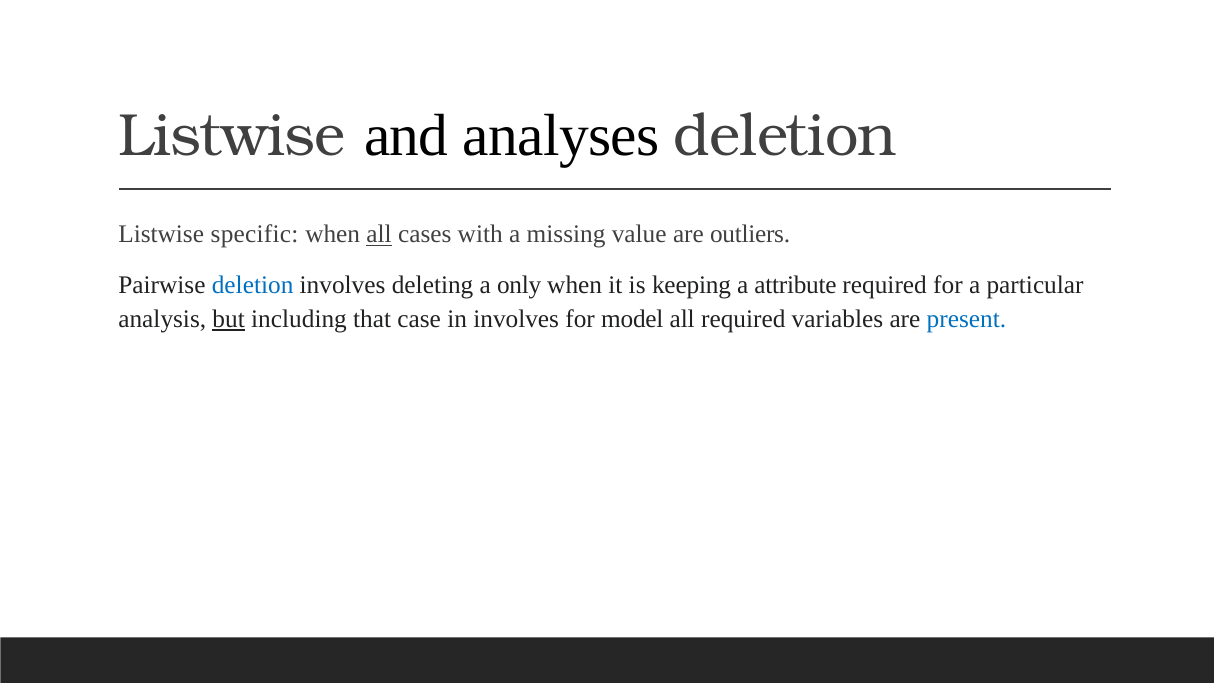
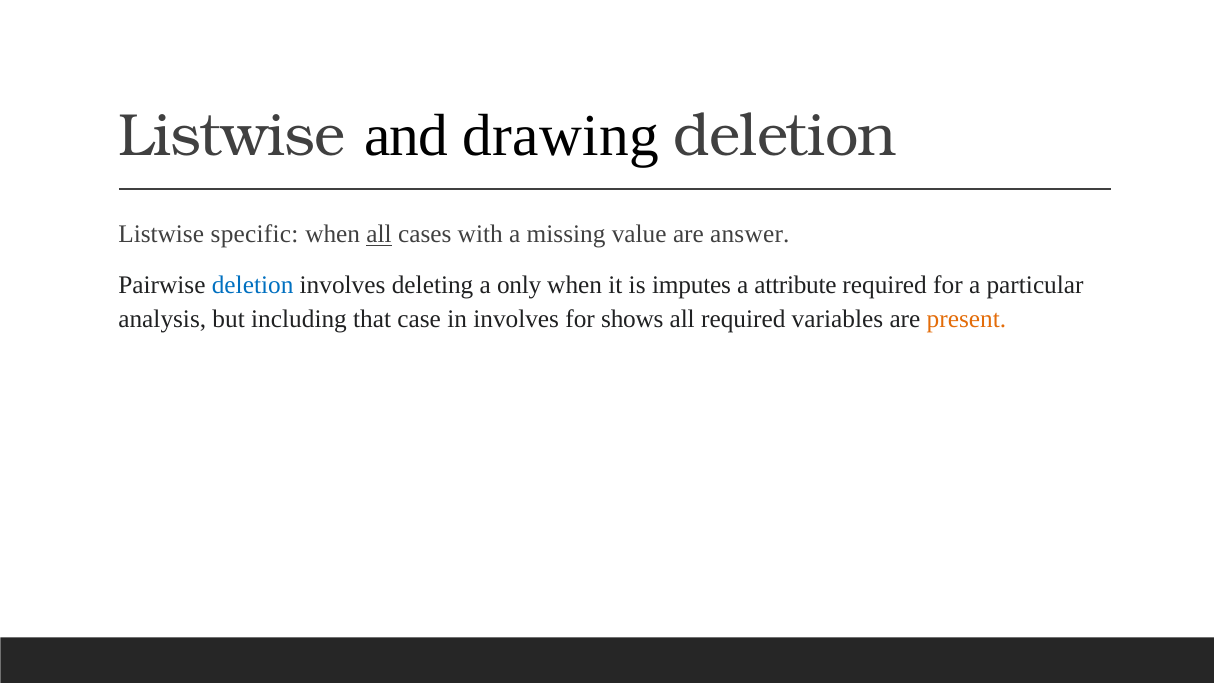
analyses: analyses -> drawing
outliers: outliers -> answer
keeping: keeping -> imputes
but underline: present -> none
model: model -> shows
present colour: blue -> orange
